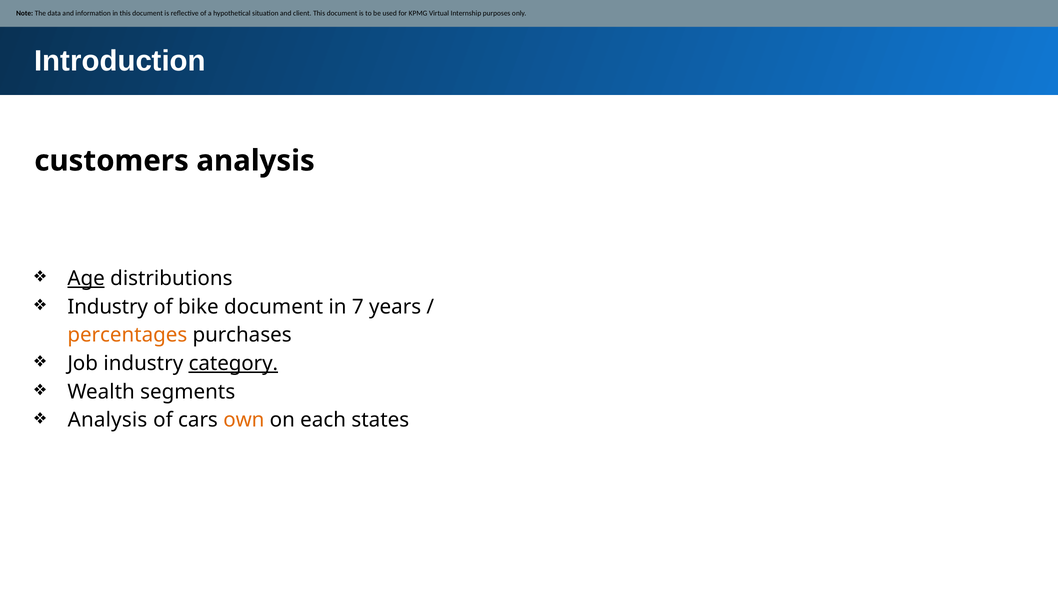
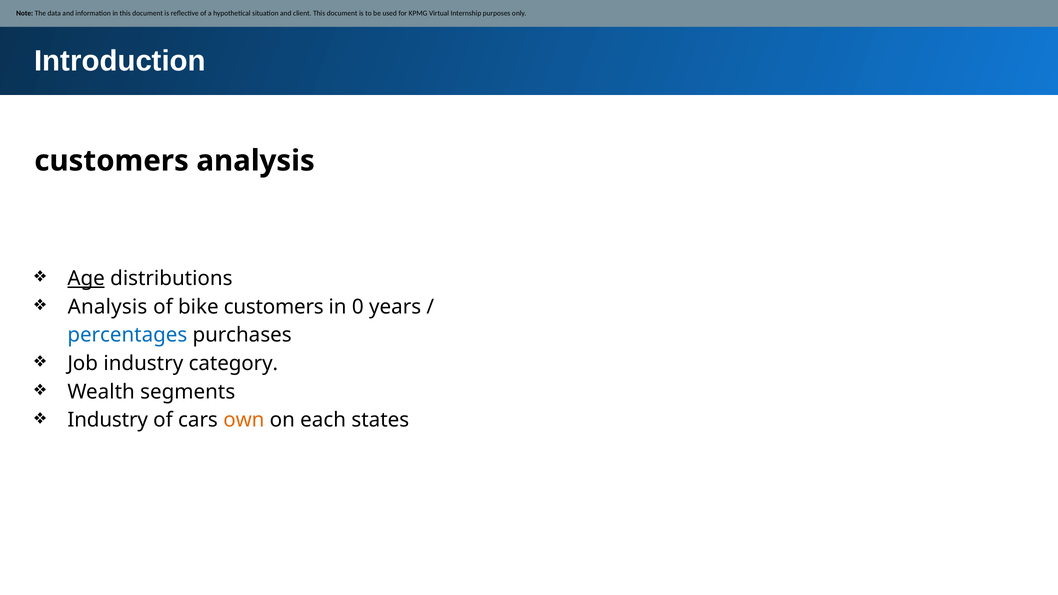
Industry at (108, 307): Industry -> Analysis
bike document: document -> customers
7: 7 -> 0
percentages colour: orange -> blue
category underline: present -> none
Analysis at (107, 420): Analysis -> Industry
